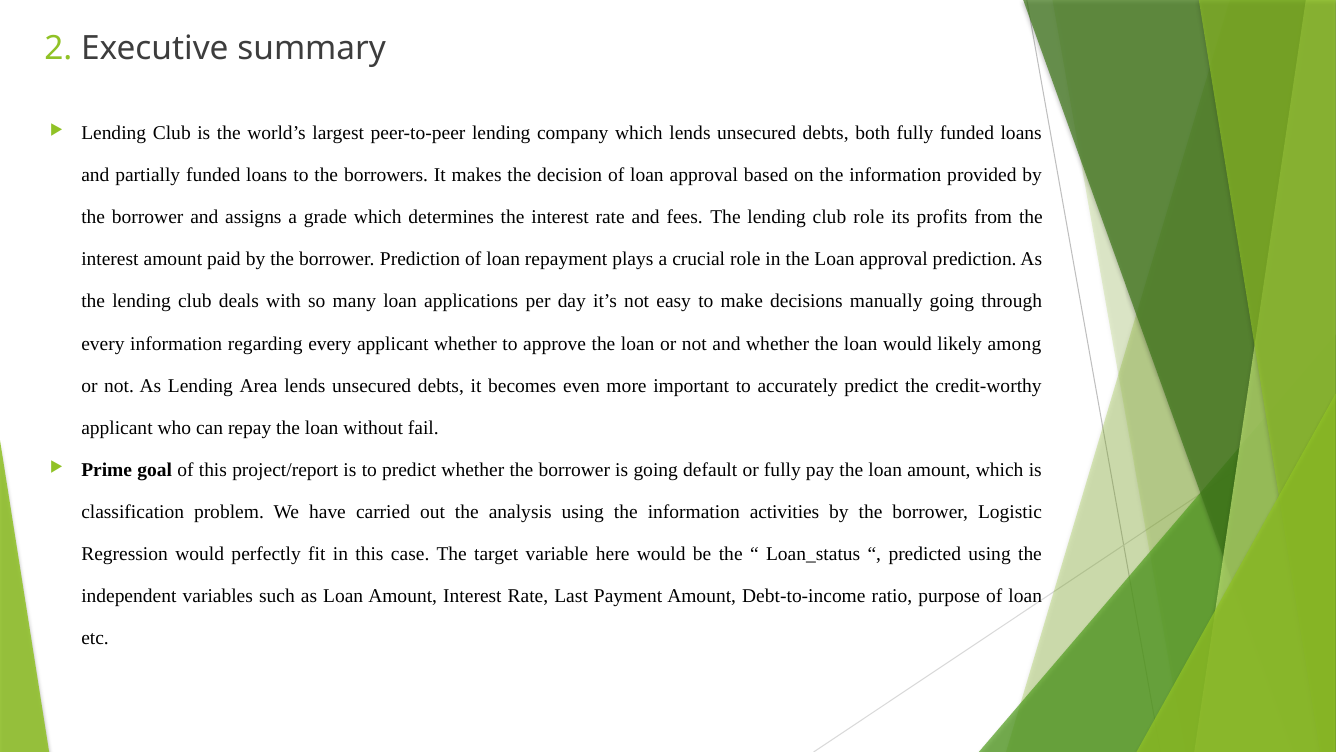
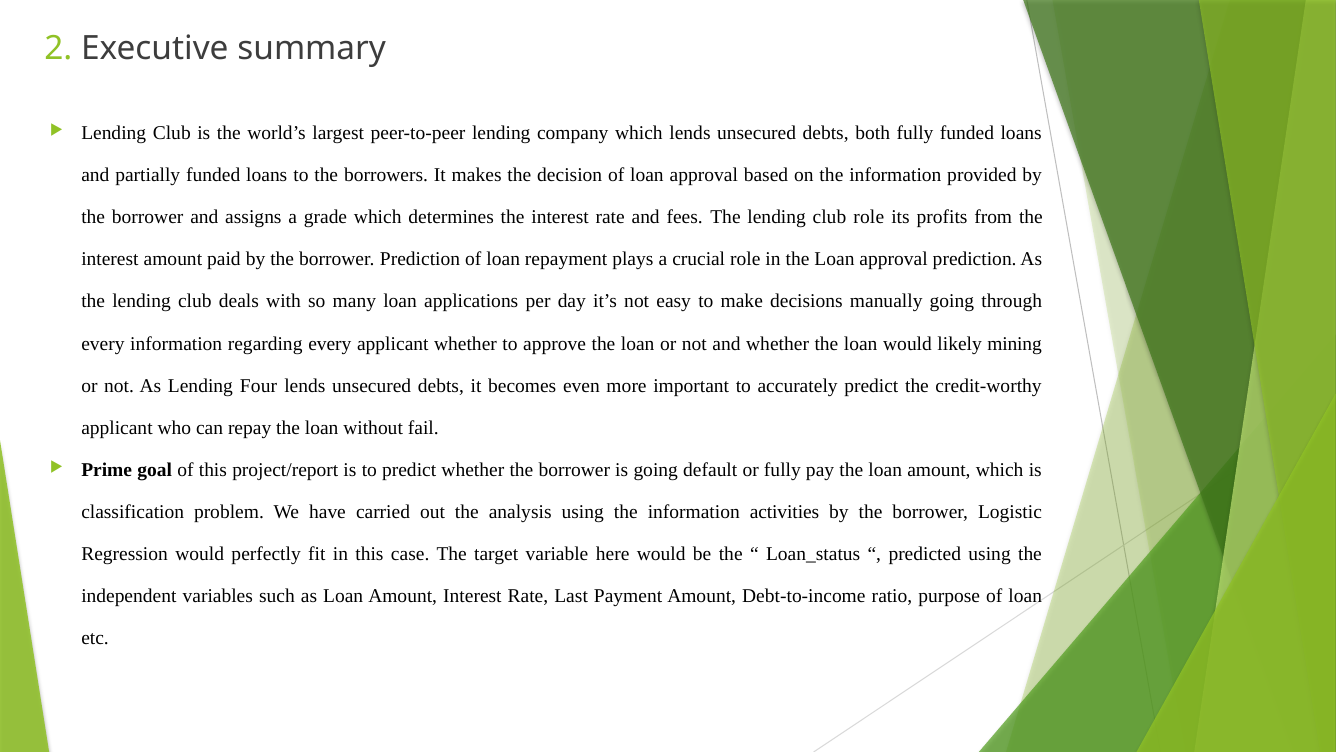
among: among -> mining
Area: Area -> Four
